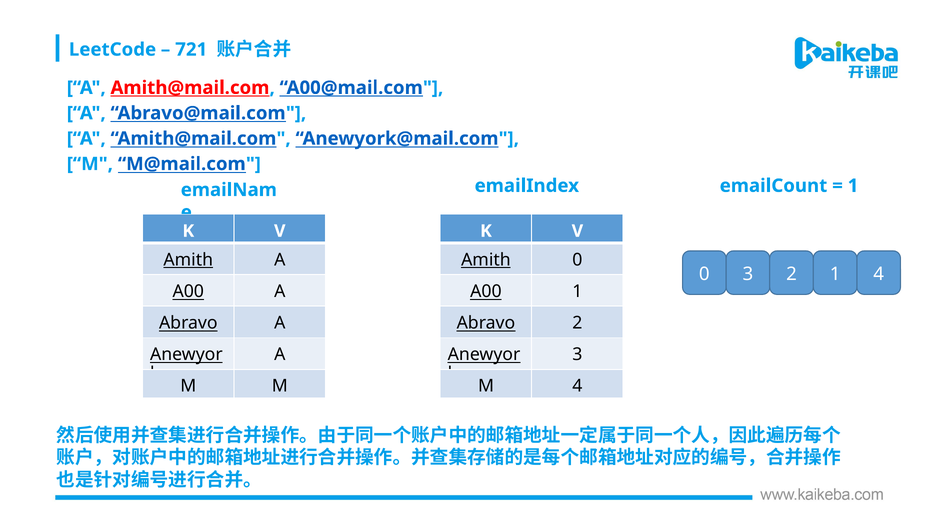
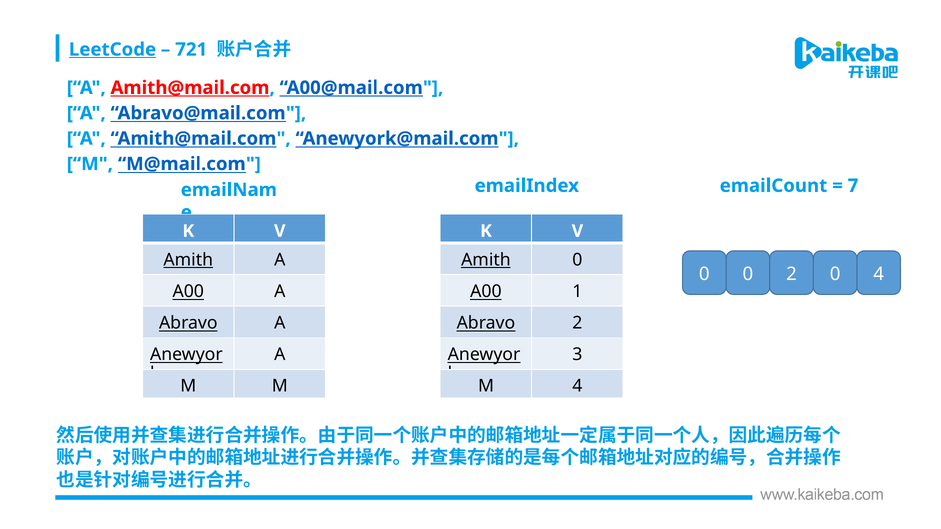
LeetCode underline: none -> present
1 at (853, 186): 1 -> 7
0 3: 3 -> 0
2 1: 1 -> 0
